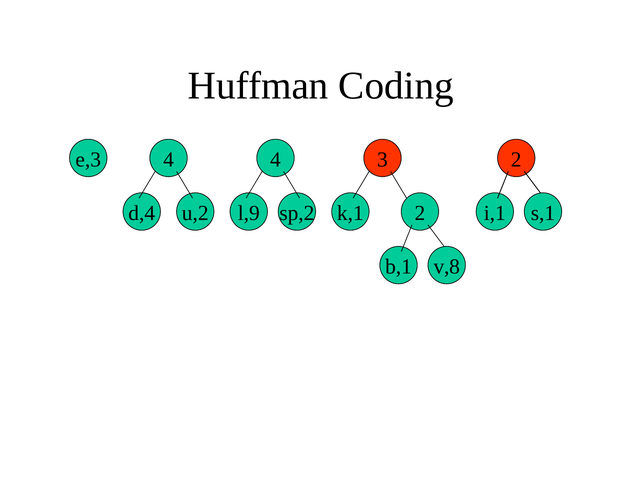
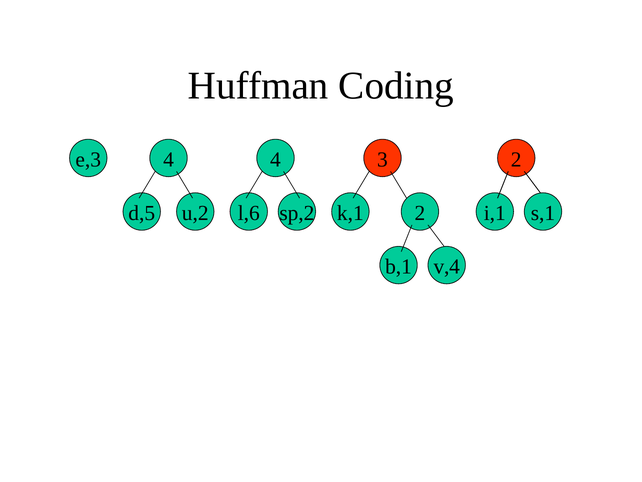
d,4: d,4 -> d,5
l,9: l,9 -> l,6
v,8: v,8 -> v,4
